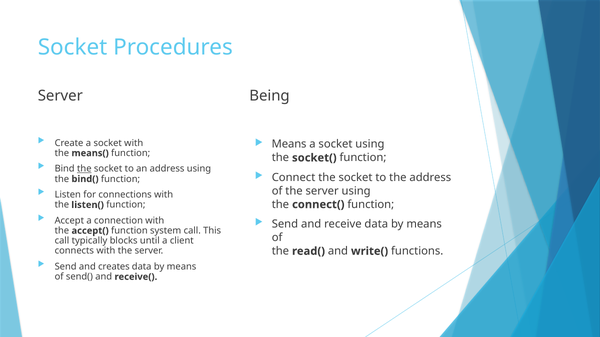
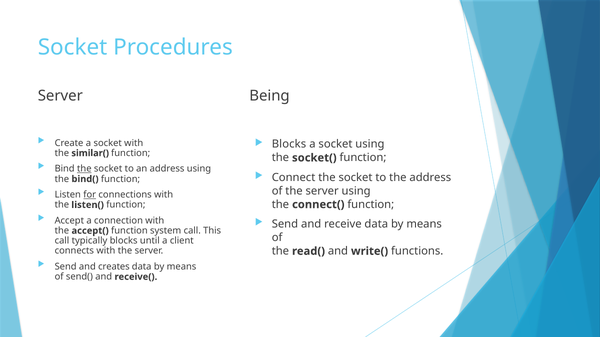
Means at (289, 144): Means -> Blocks
means(: means( -> similar(
for underline: none -> present
